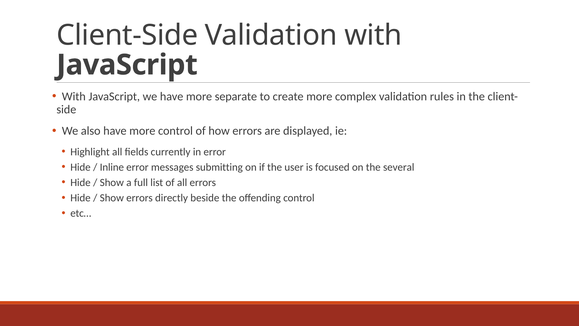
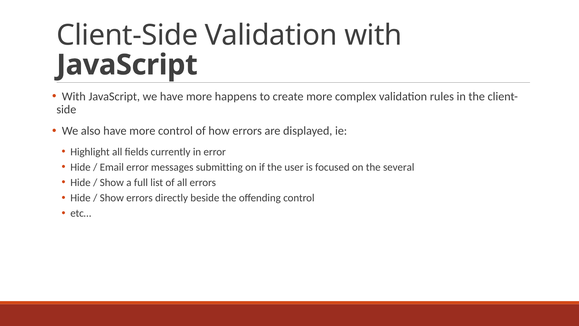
separate: separate -> happens
Inline: Inline -> Email
